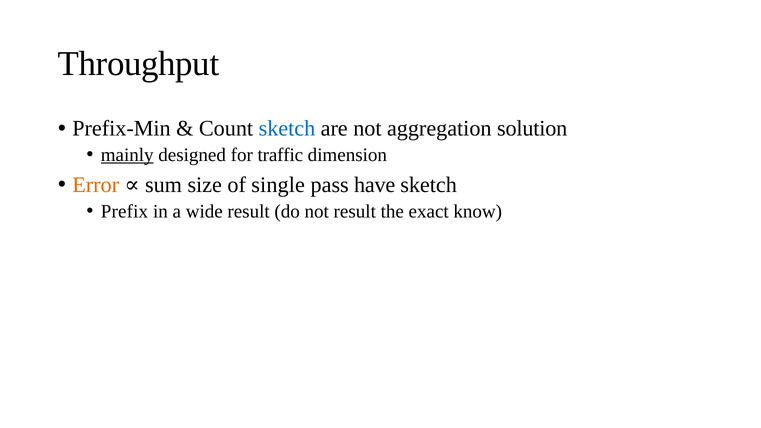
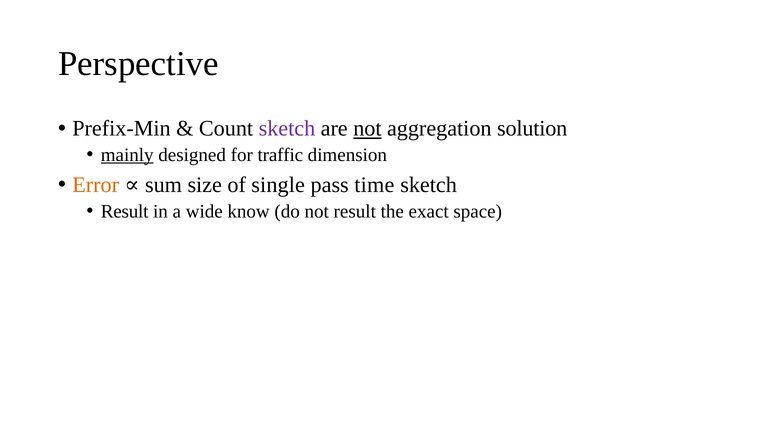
Throughput: Throughput -> Perspective
sketch at (287, 129) colour: blue -> purple
not at (367, 129) underline: none -> present
have: have -> time
Prefix at (124, 211): Prefix -> Result
wide result: result -> know
know: know -> space
